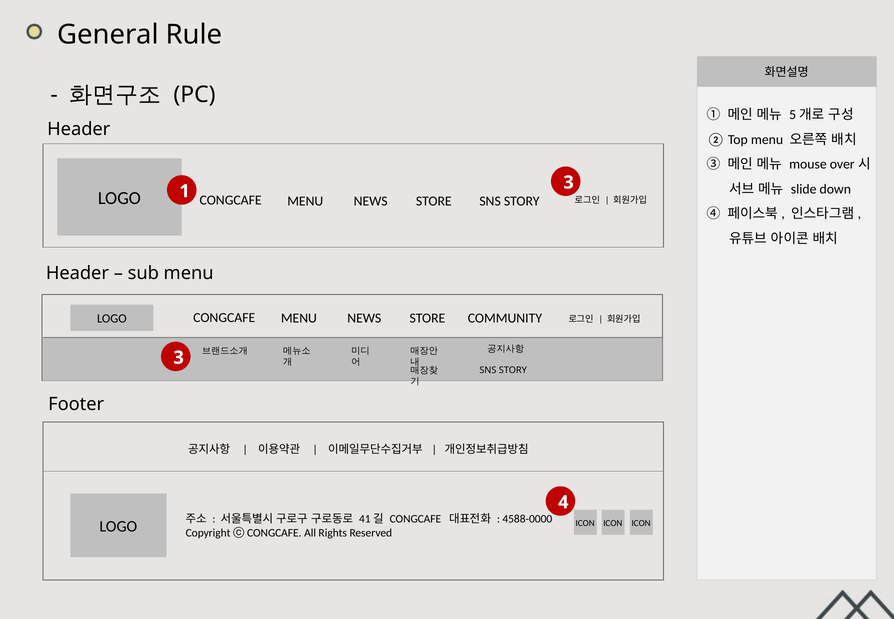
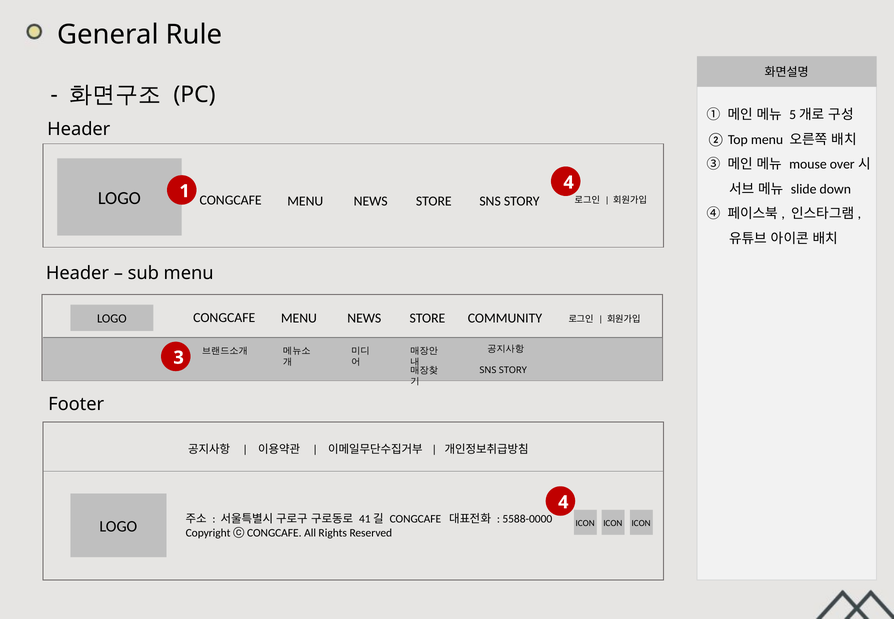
1 3: 3 -> 4
4588-0000: 4588-0000 -> 5588-0000
